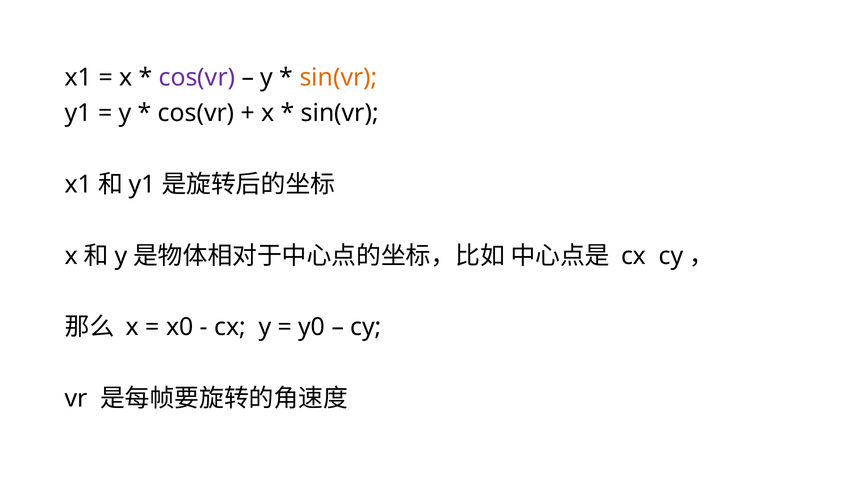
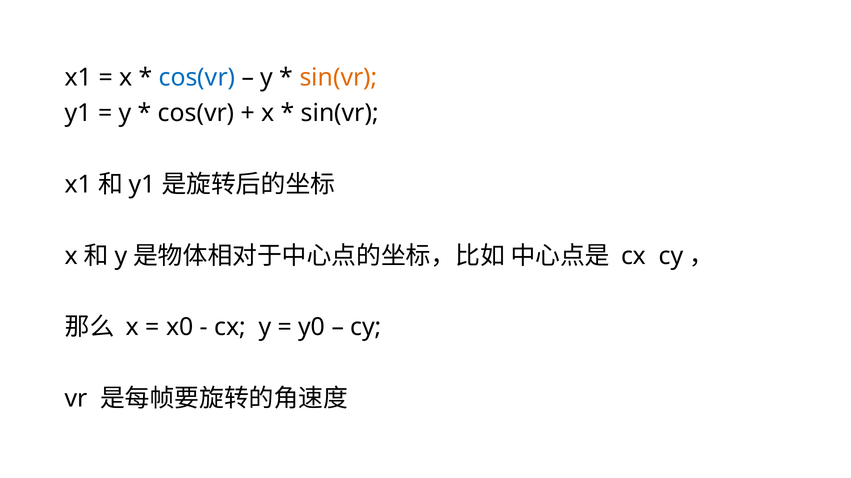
cos(vr at (197, 78) colour: purple -> blue
